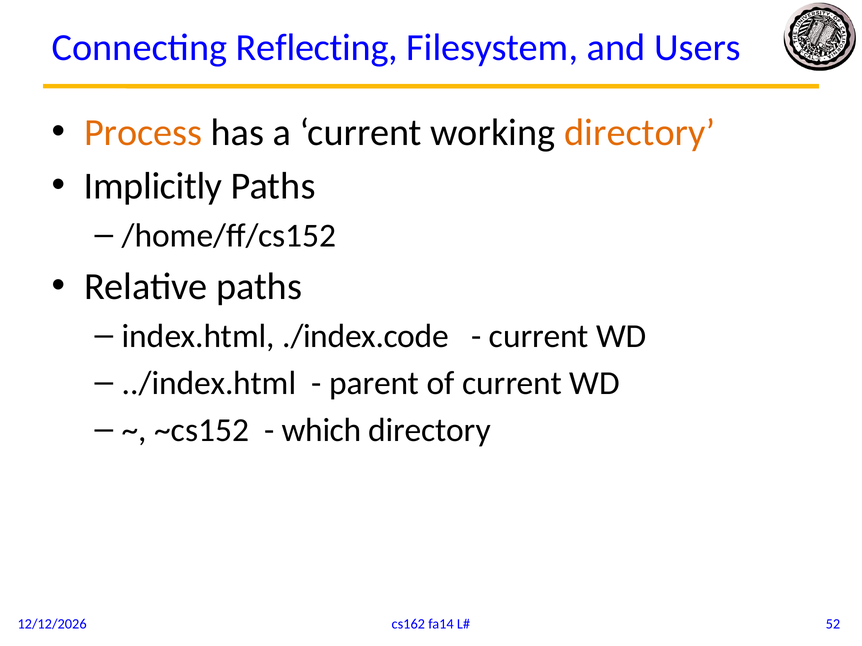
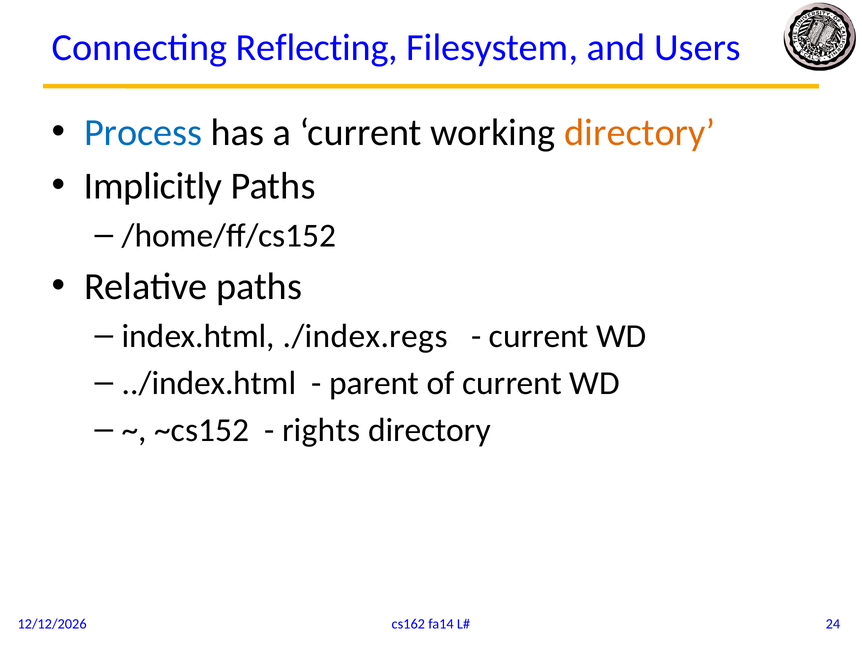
Process colour: orange -> blue
./index.code: ./index.code -> ./index.regs
which: which -> rights
52: 52 -> 24
